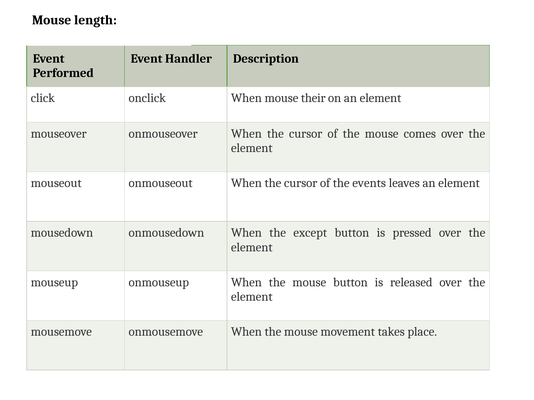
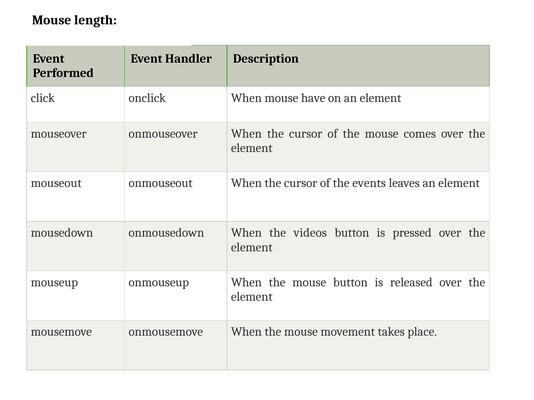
their: their -> have
except: except -> videos
